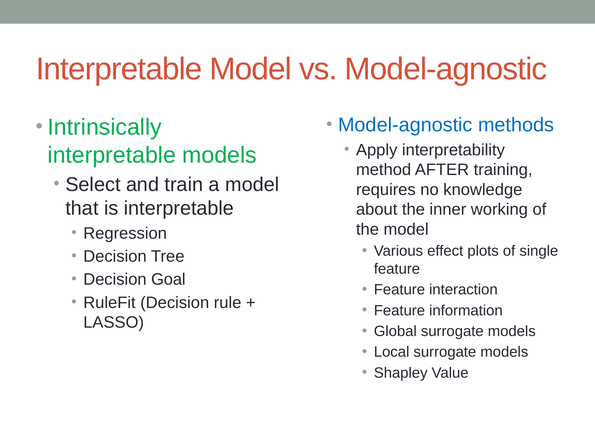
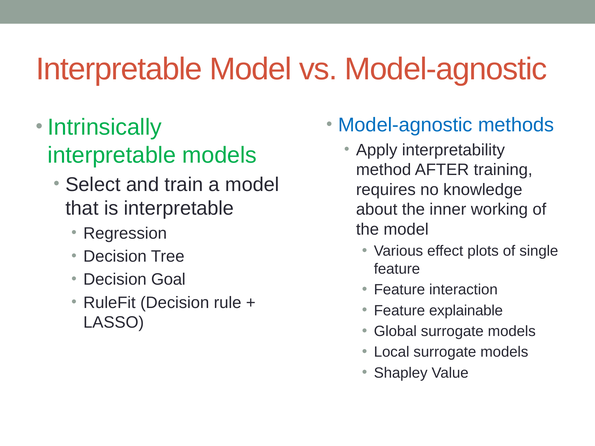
information: information -> explainable
